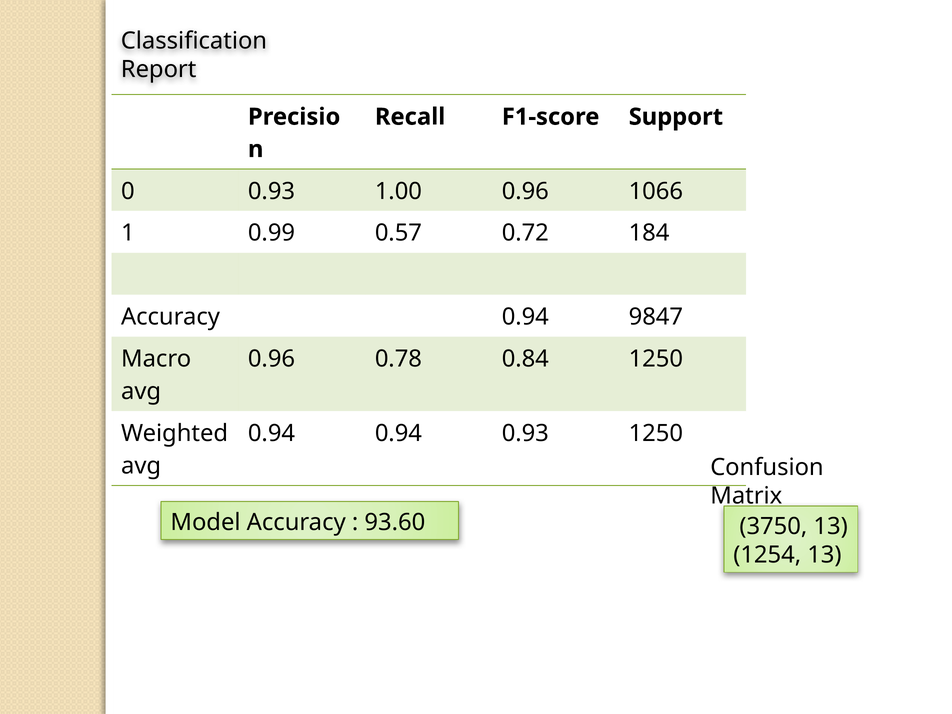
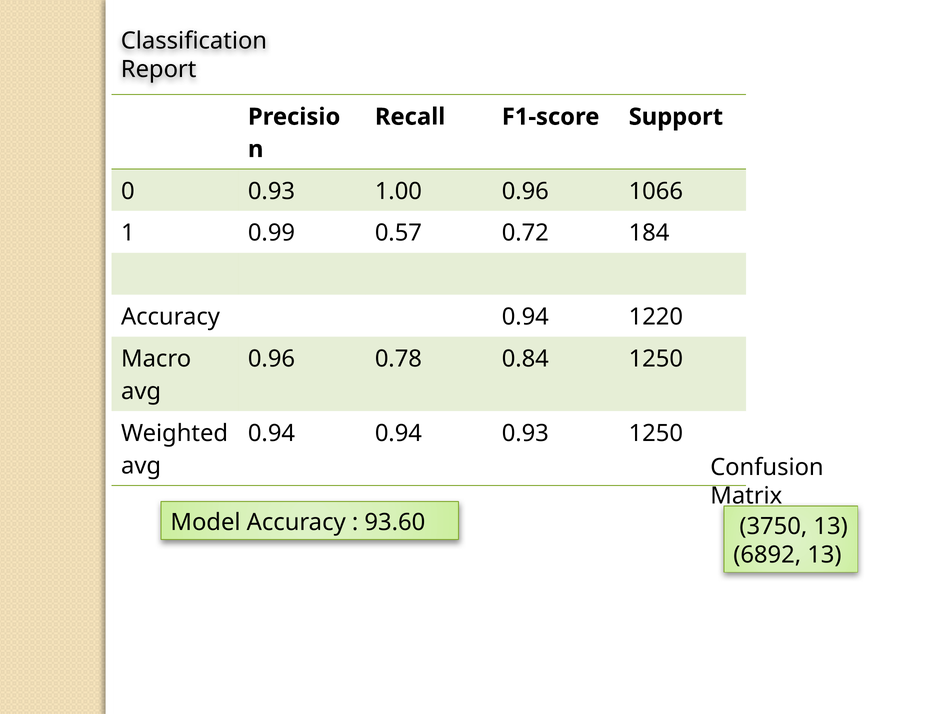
9847: 9847 -> 1220
1254: 1254 -> 6892
